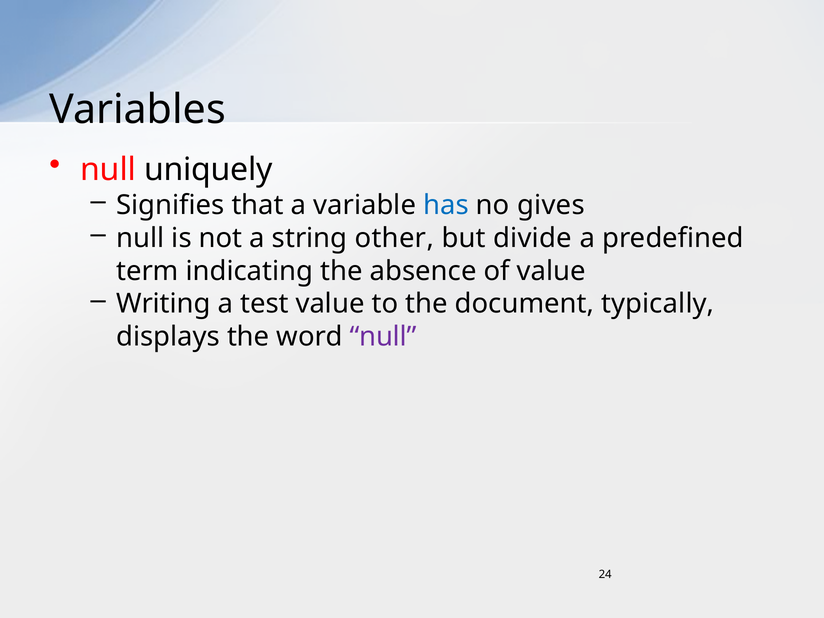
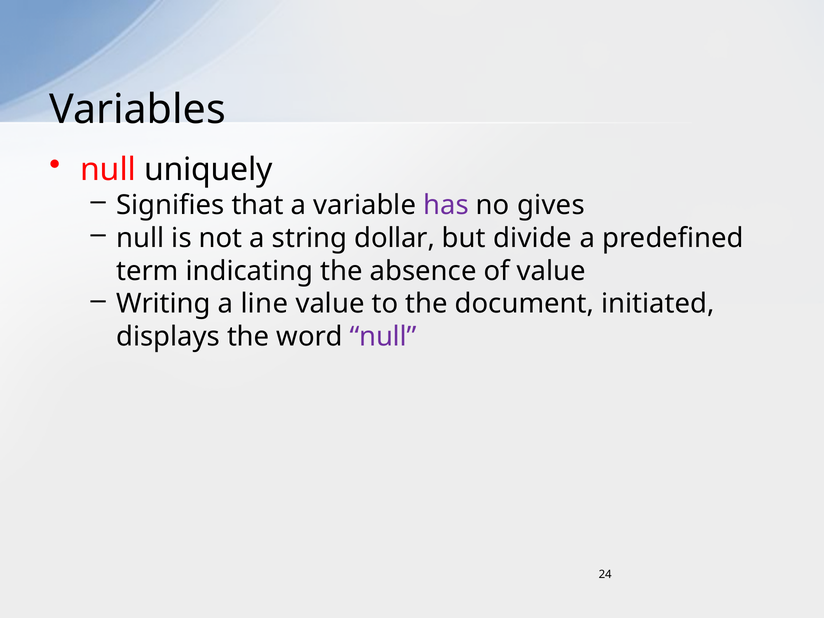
has colour: blue -> purple
other: other -> dollar
test: test -> line
typically: typically -> initiated
